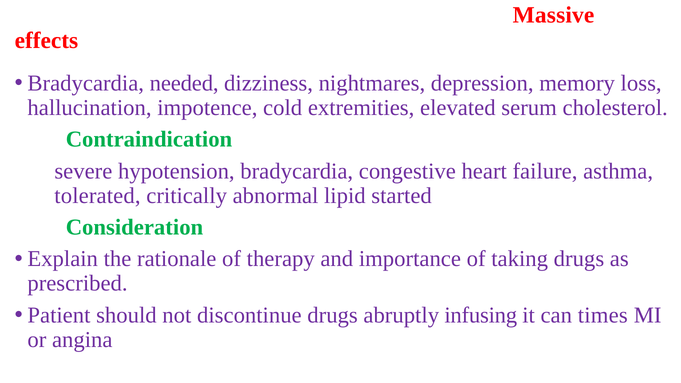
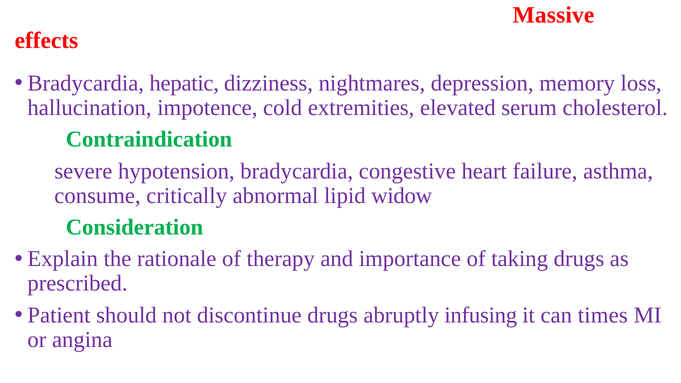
needed: needed -> hepatic
tolerated: tolerated -> consume
started: started -> widow
